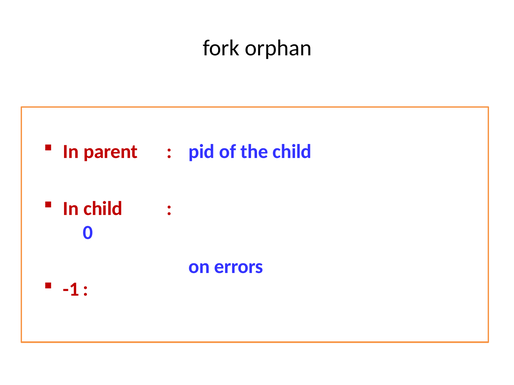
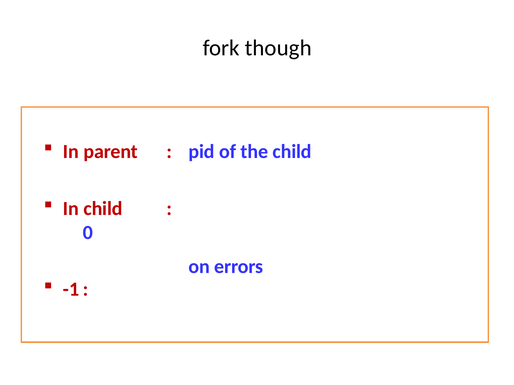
orphan: orphan -> though
